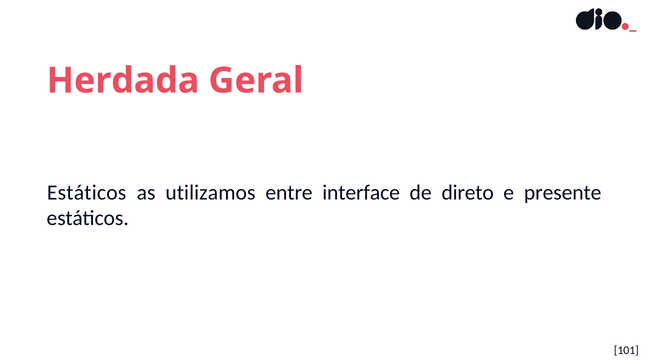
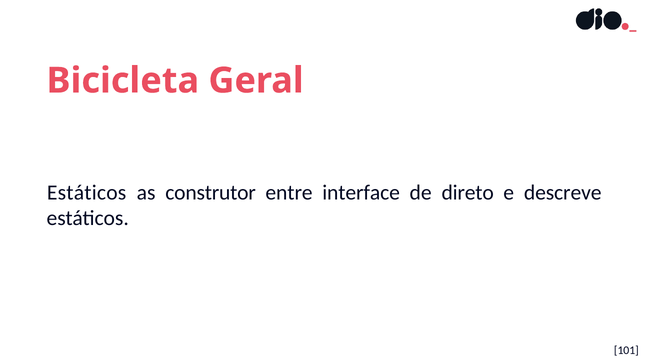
Herdada: Herdada -> Bicicleta
utilizamos: utilizamos -> construtor
presente: presente -> descreve
